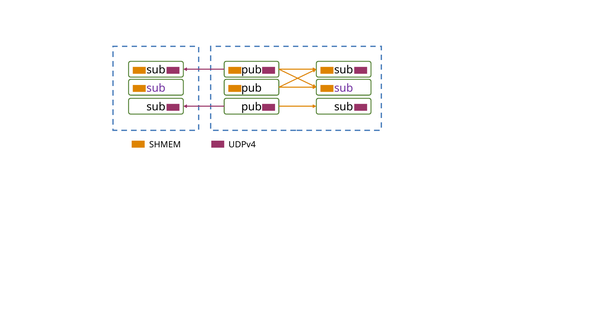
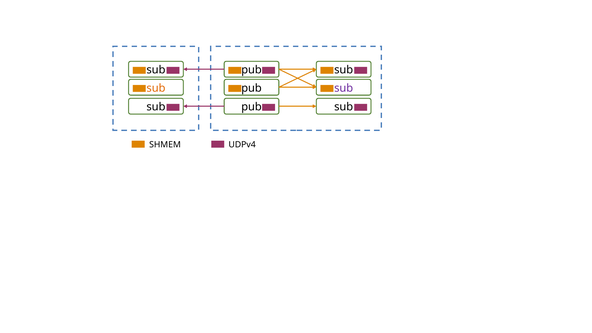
sub at (156, 88) colour: purple -> orange
